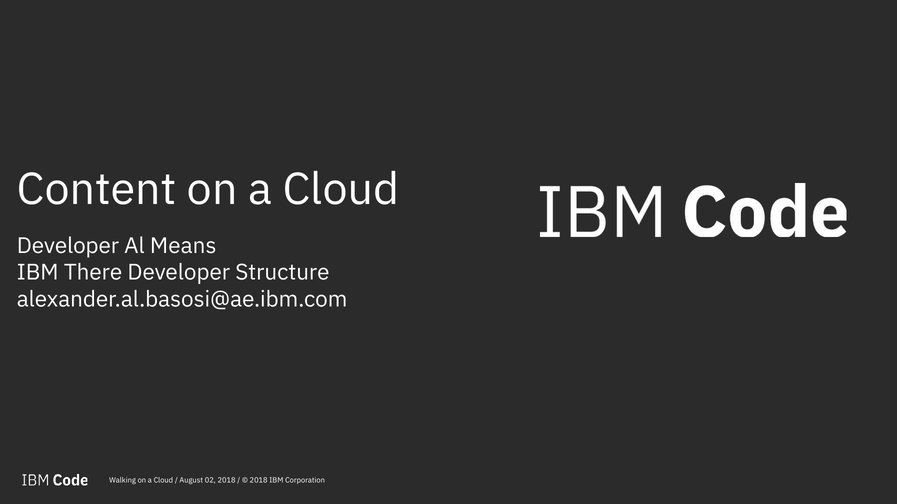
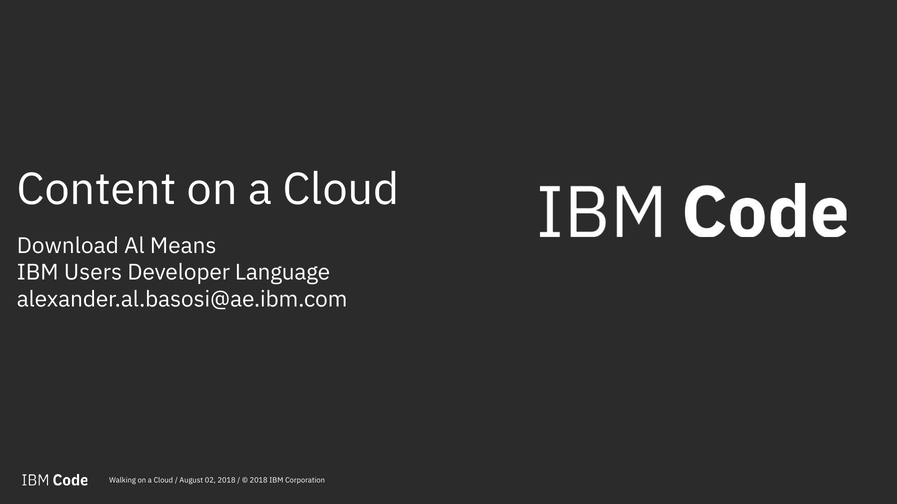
Developer at (68, 246): Developer -> Download
There: There -> Users
Structure: Structure -> Language
